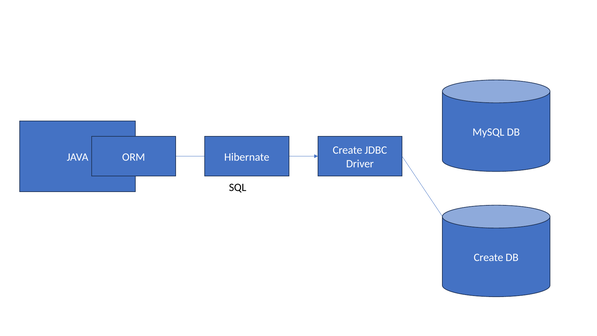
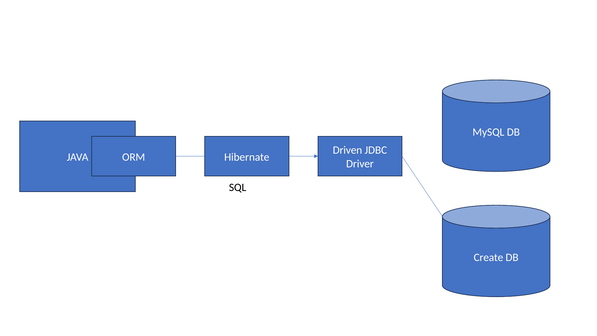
Create at (348, 150): Create -> Driven
